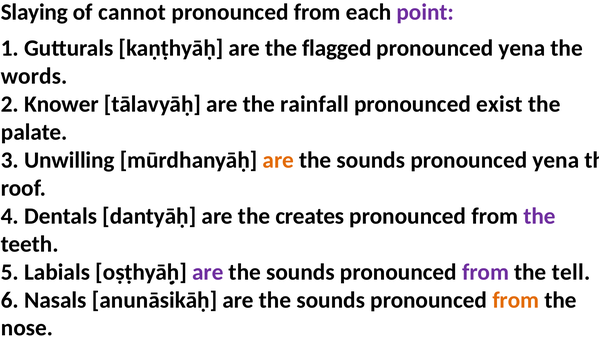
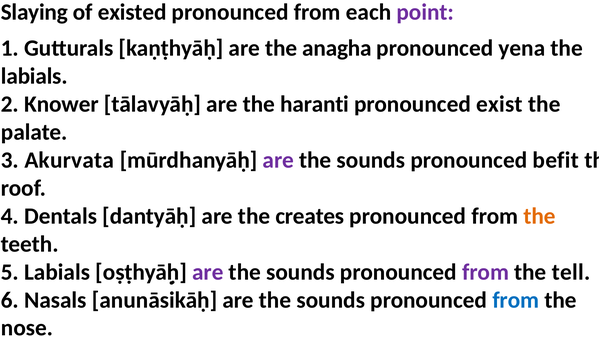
cannot: cannot -> existed
flagged: flagged -> anagha
words at (34, 76): words -> labials
rainfall: rainfall -> haranti
Unwilling: Unwilling -> Akurvata
are at (278, 160) colour: orange -> purple
sounds pronounced yena: yena -> befit
the at (540, 216) colour: purple -> orange
from at (516, 300) colour: orange -> blue
